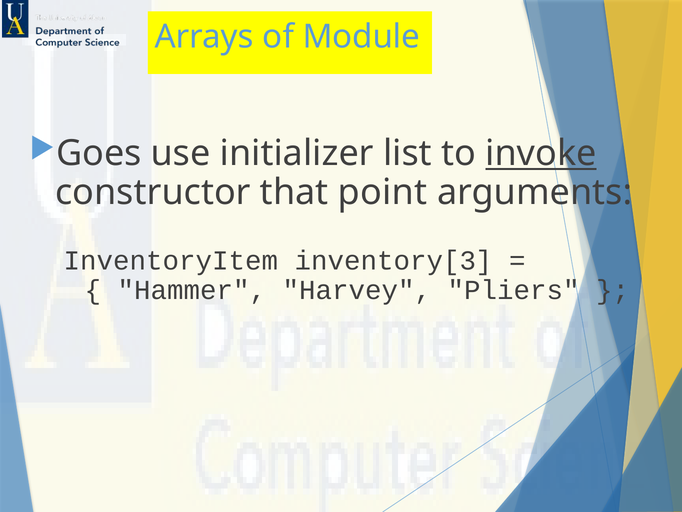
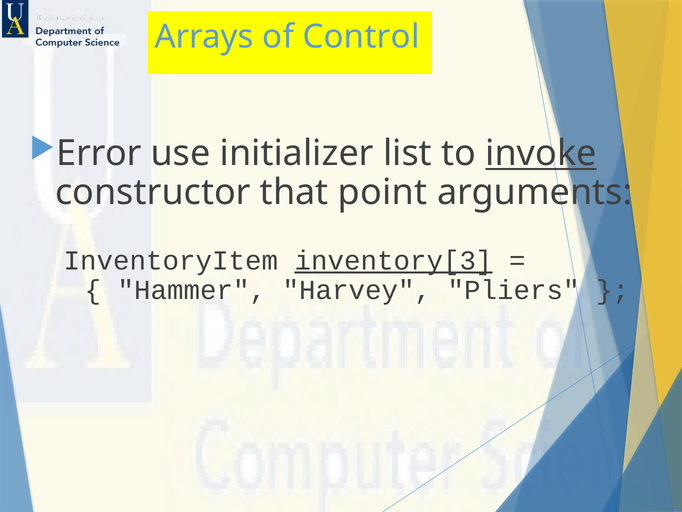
Module: Module -> Control
Goes: Goes -> Error
inventory[3 underline: none -> present
